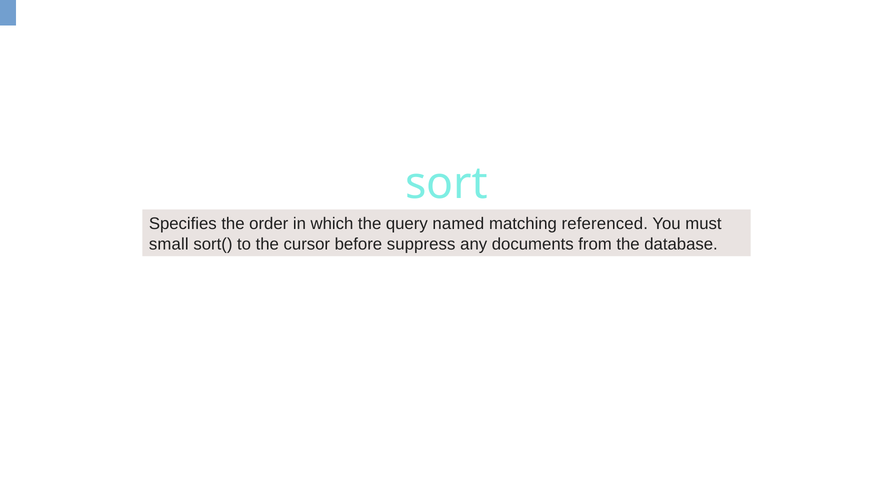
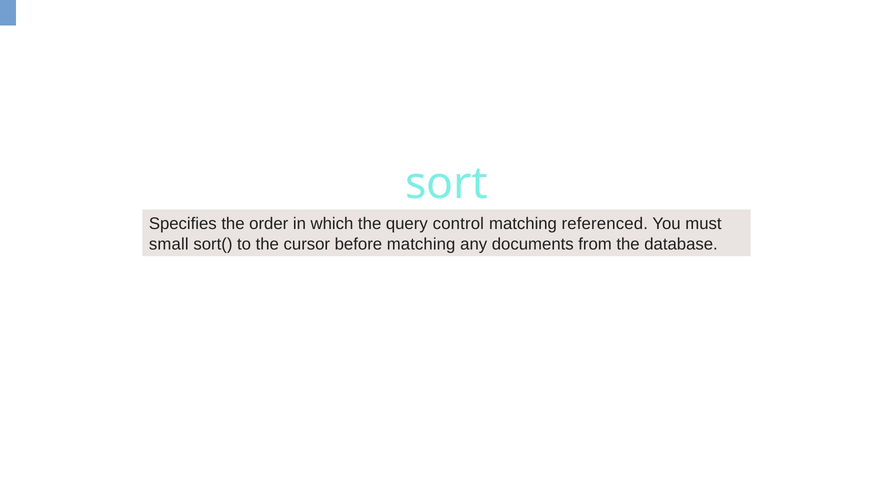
named: named -> control
before suppress: suppress -> matching
